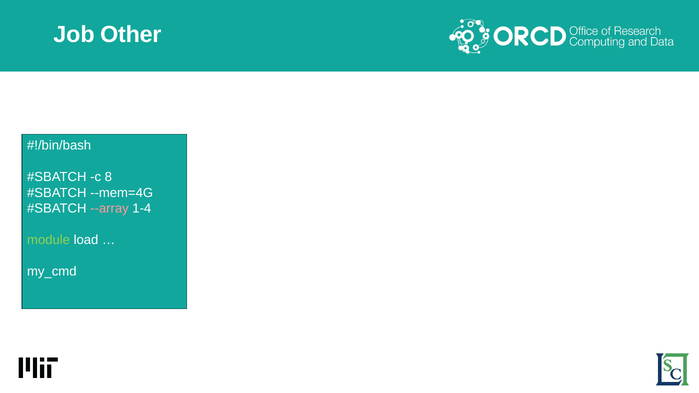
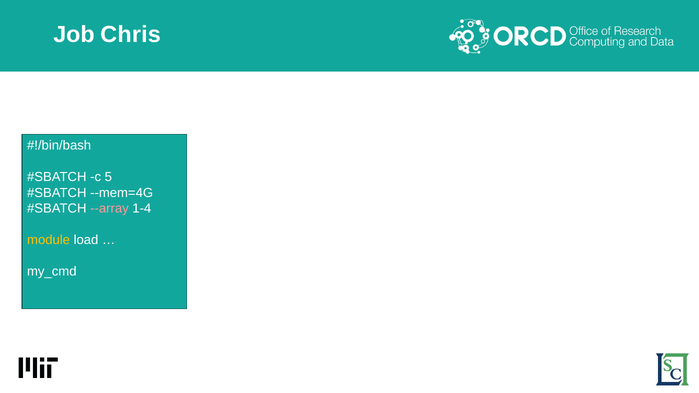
Other: Other -> Chris
8: 8 -> 5
module colour: light green -> yellow
